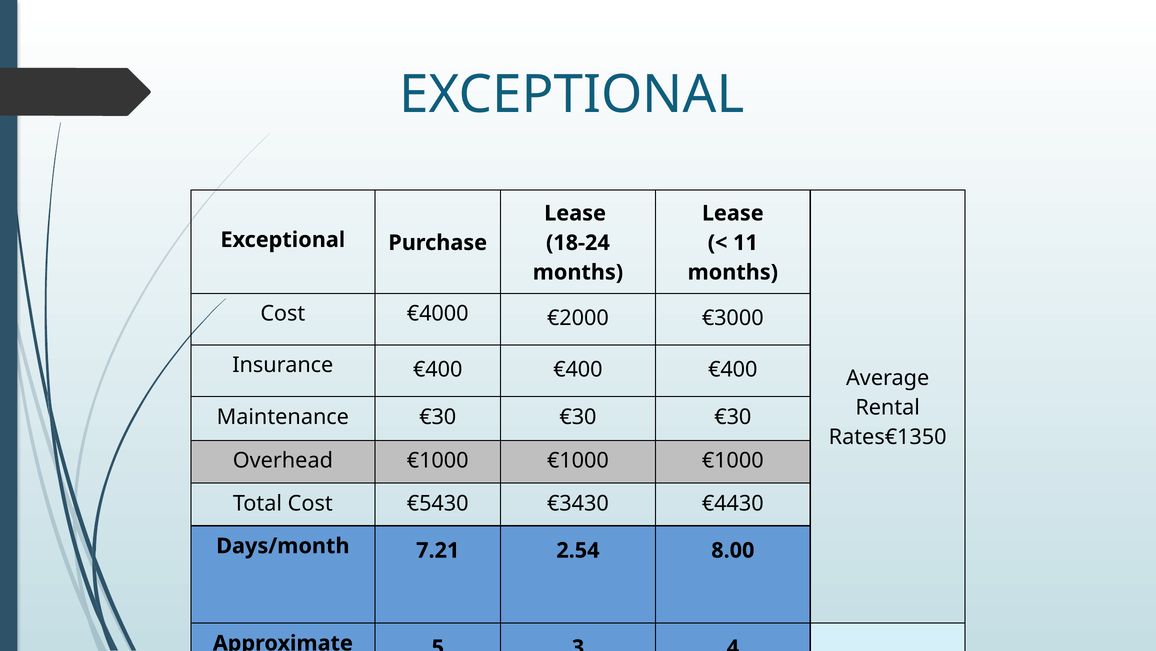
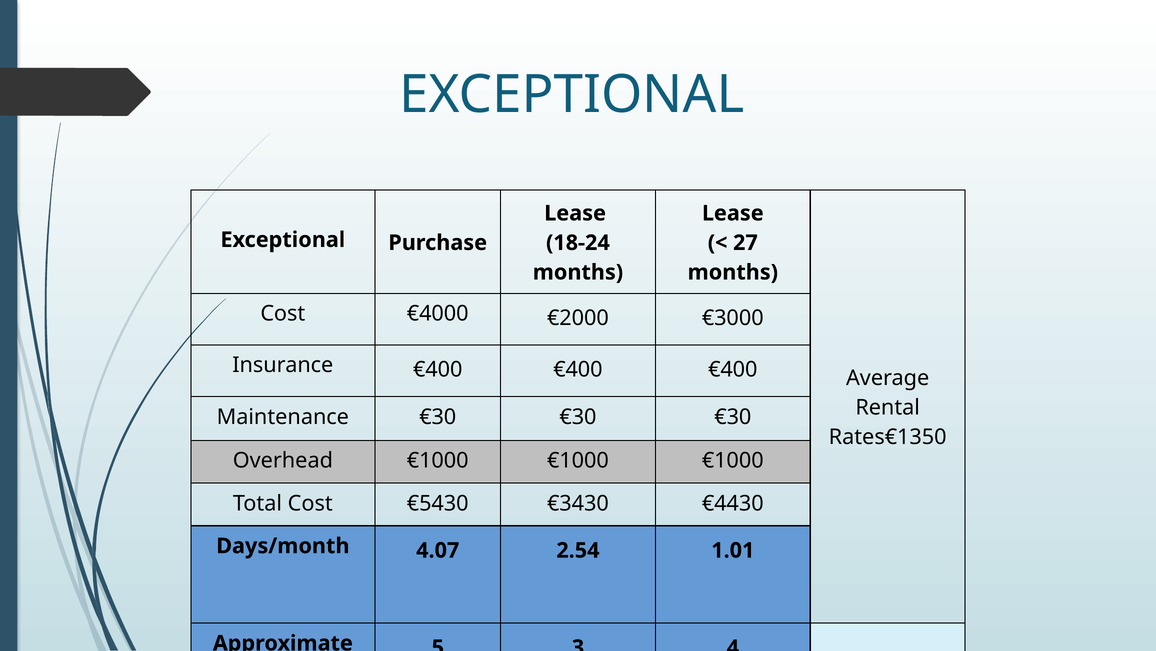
11: 11 -> 27
7.21: 7.21 -> 4.07
8.00: 8.00 -> 1.01
